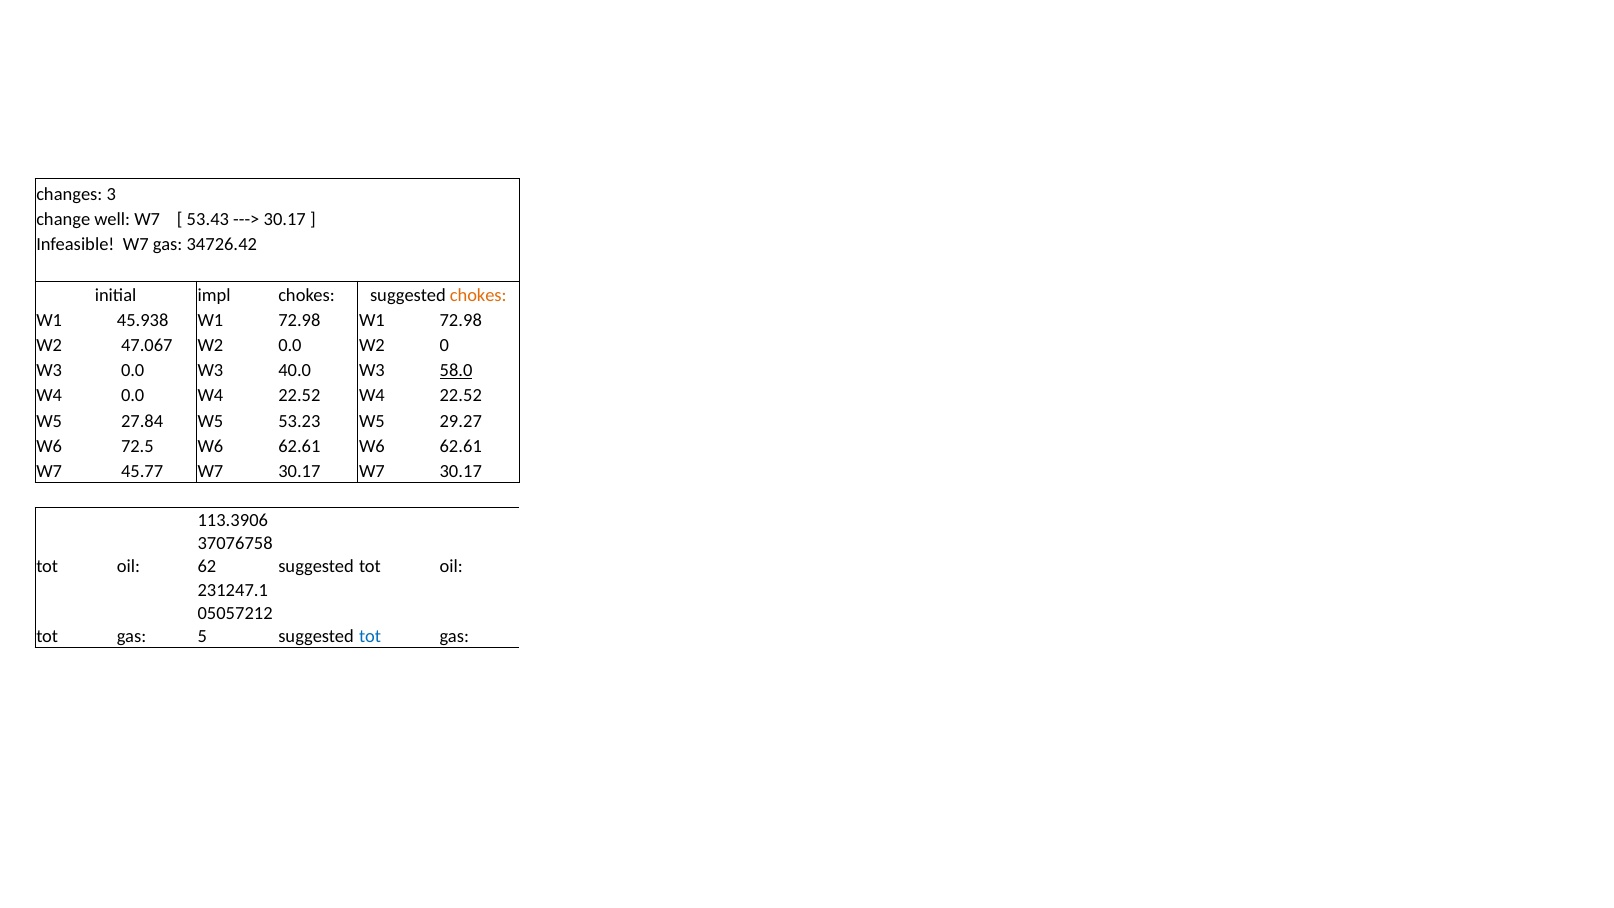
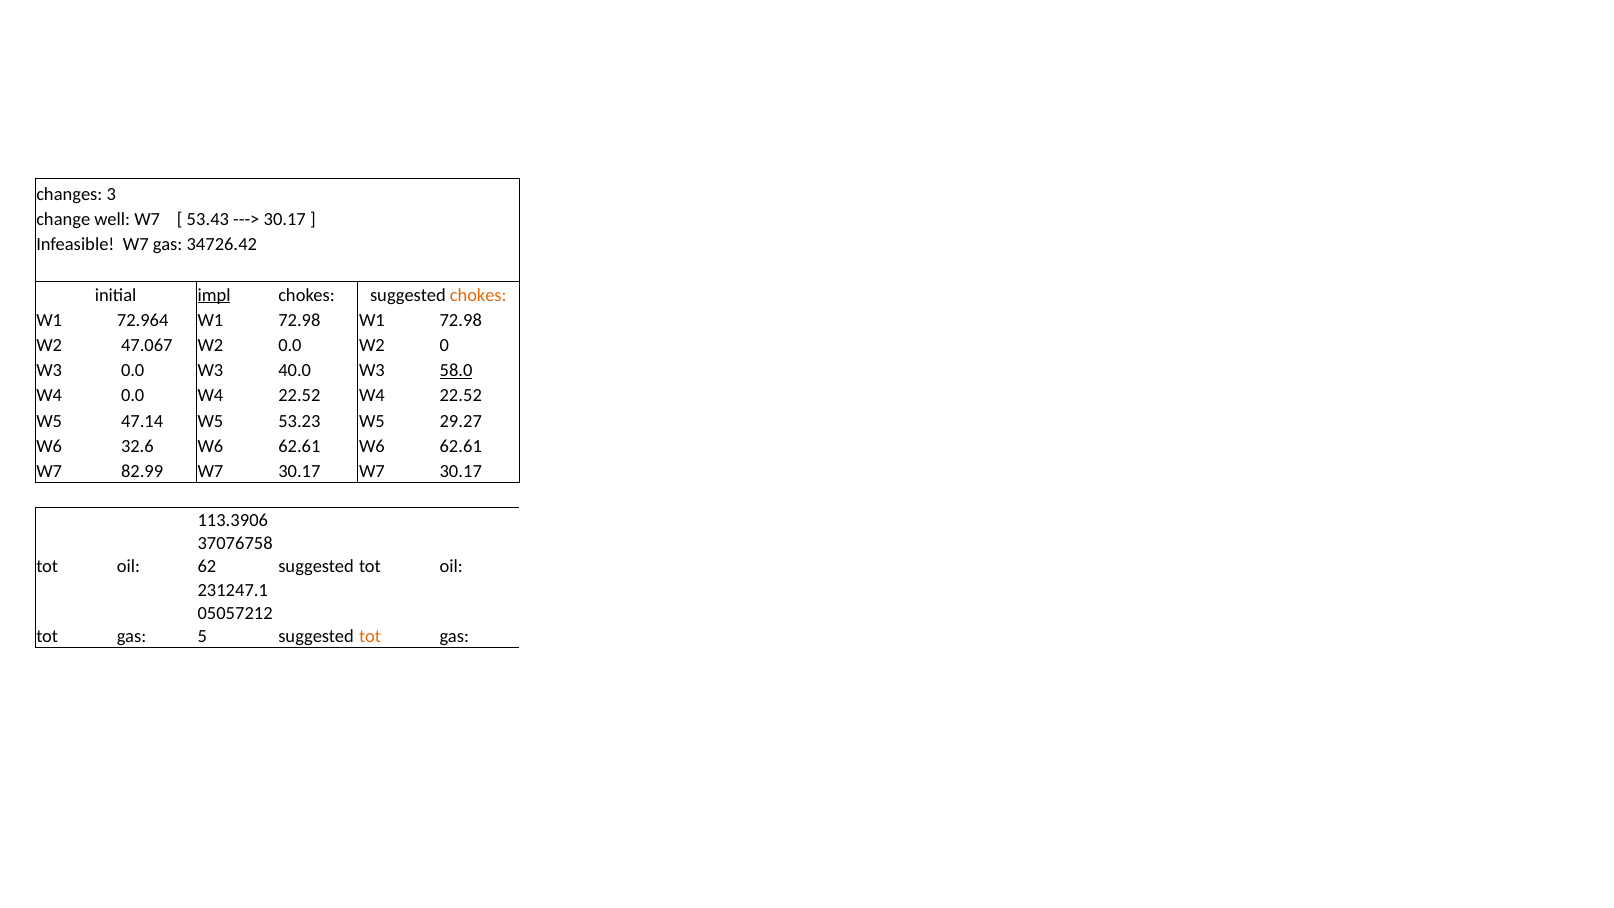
impl underline: none -> present
45.938: 45.938 -> 72.964
27.84: 27.84 -> 47.14
72.5: 72.5 -> 32.6
45.77: 45.77 -> 82.99
tot at (370, 636) colour: blue -> orange
